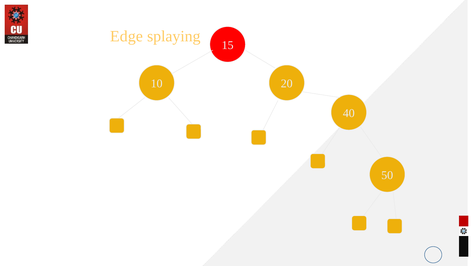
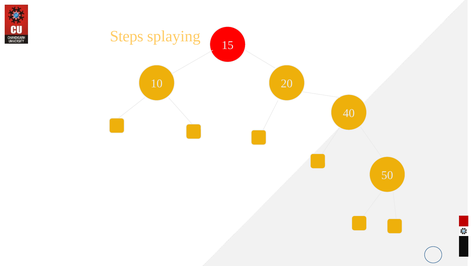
Edge: Edge -> Steps
